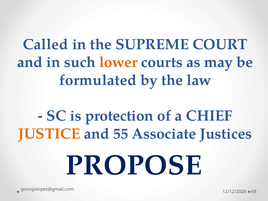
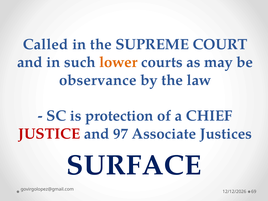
formulated: formulated -> observance
JUSTICE colour: orange -> red
55: 55 -> 97
PROPOSE: PROPOSE -> SURFACE
